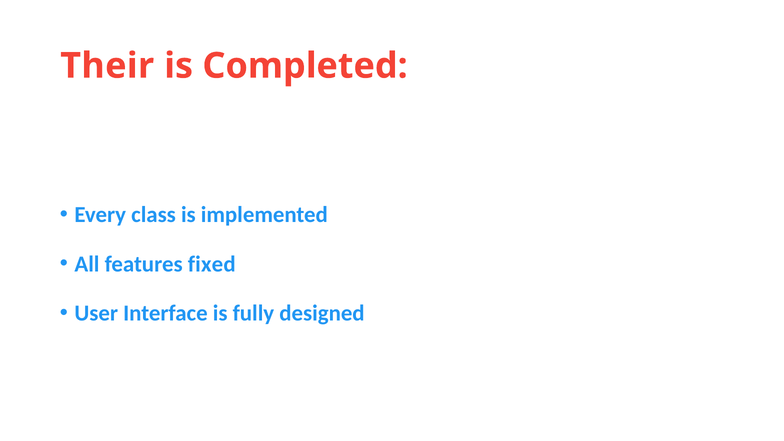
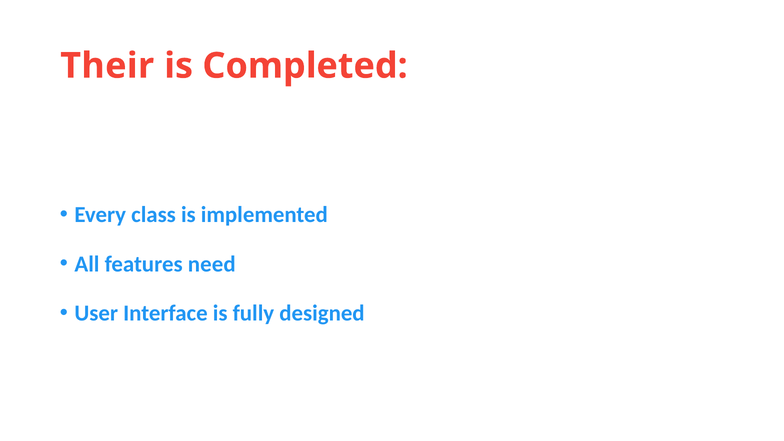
fixed: fixed -> need
